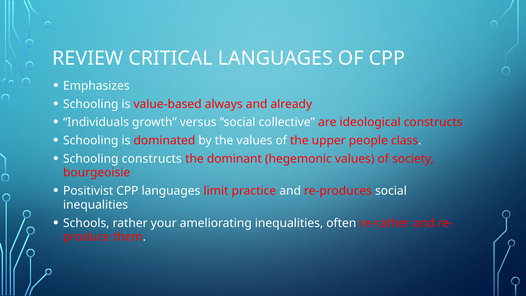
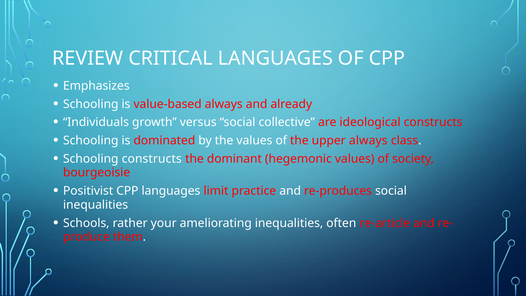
upper people: people -> always
re-rather: re-rather -> re-article
